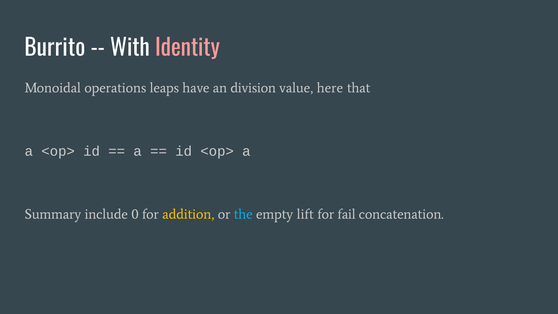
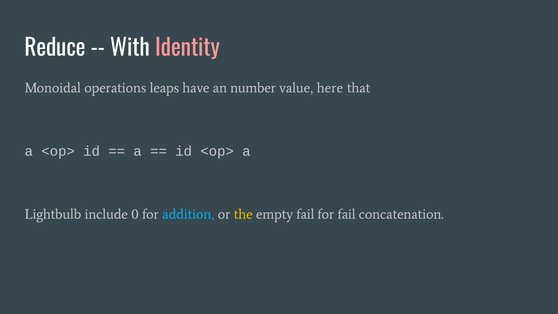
Burrito: Burrito -> Reduce
division: division -> number
Summary: Summary -> Lightbulb
addition colour: yellow -> light blue
the colour: light blue -> yellow
empty lift: lift -> fail
